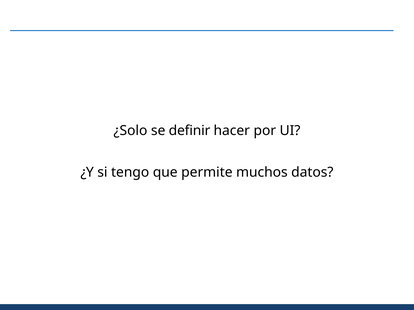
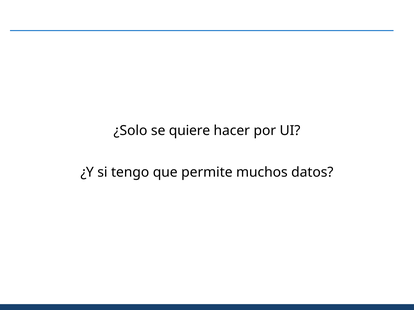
definir: definir -> quiere
